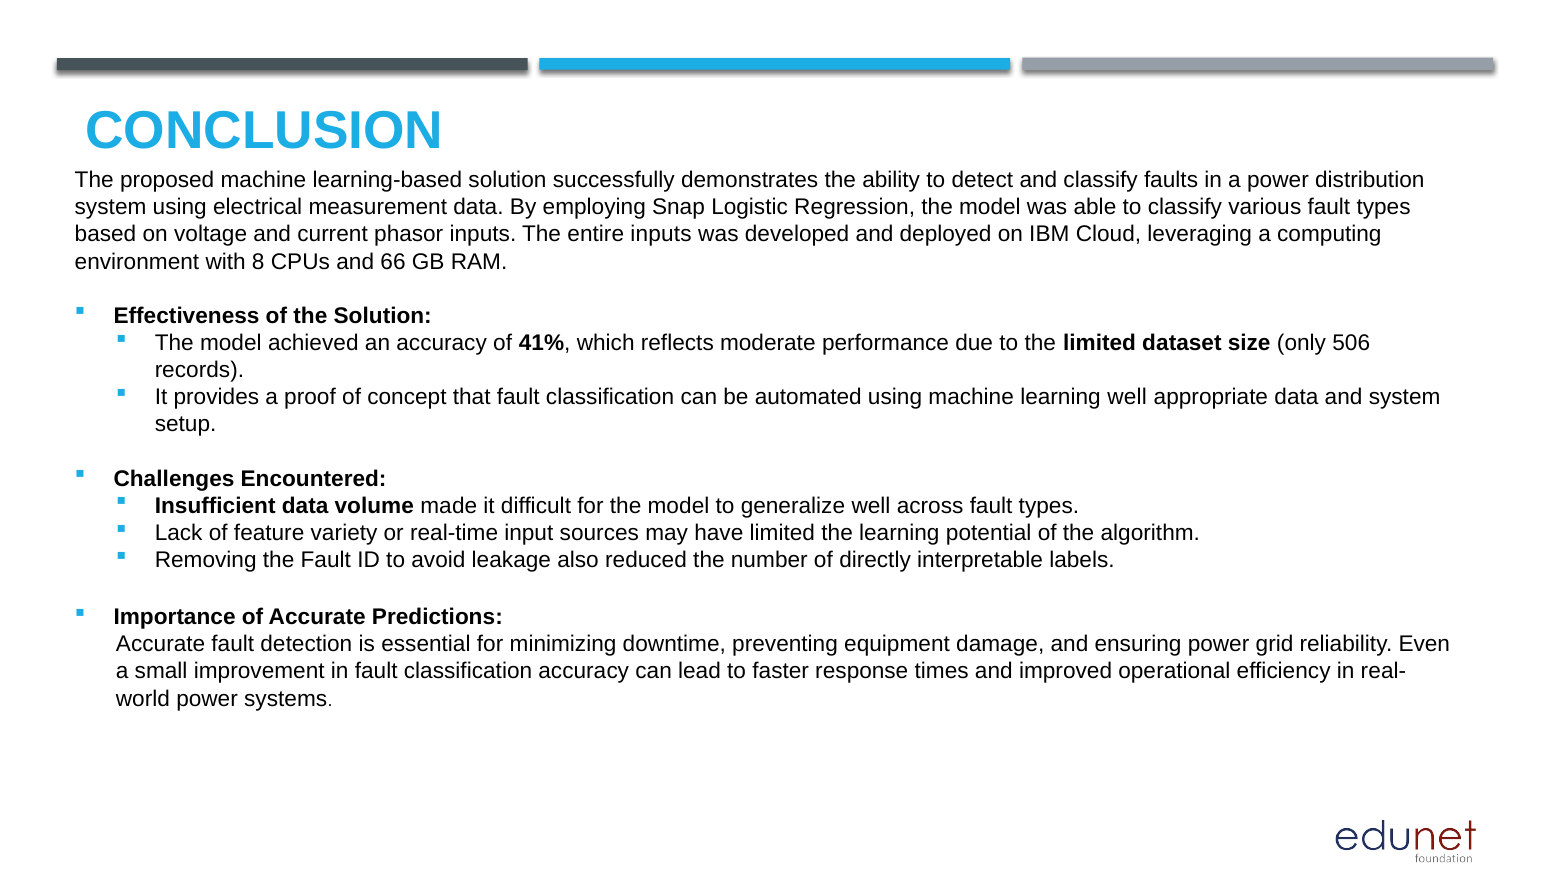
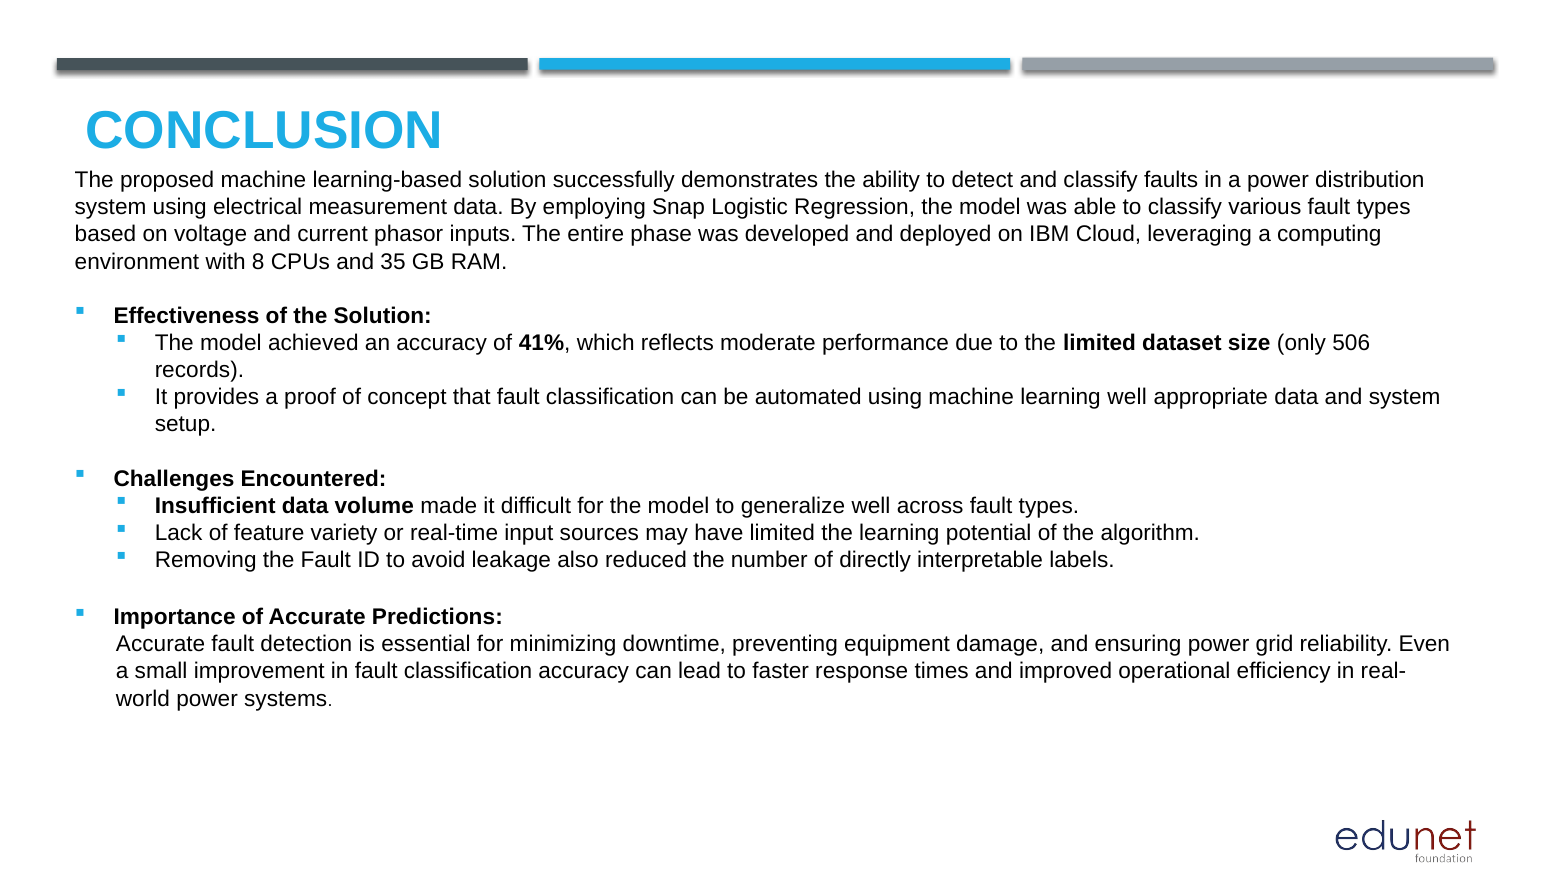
entire inputs: inputs -> phase
66: 66 -> 35
